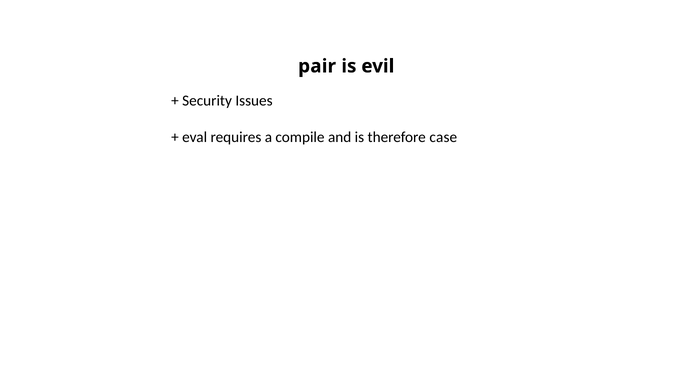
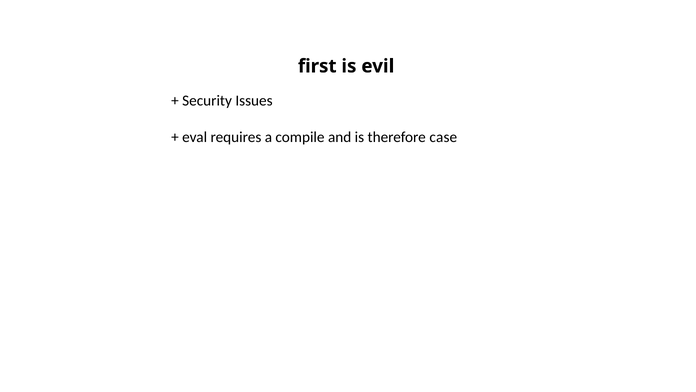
pair: pair -> first
